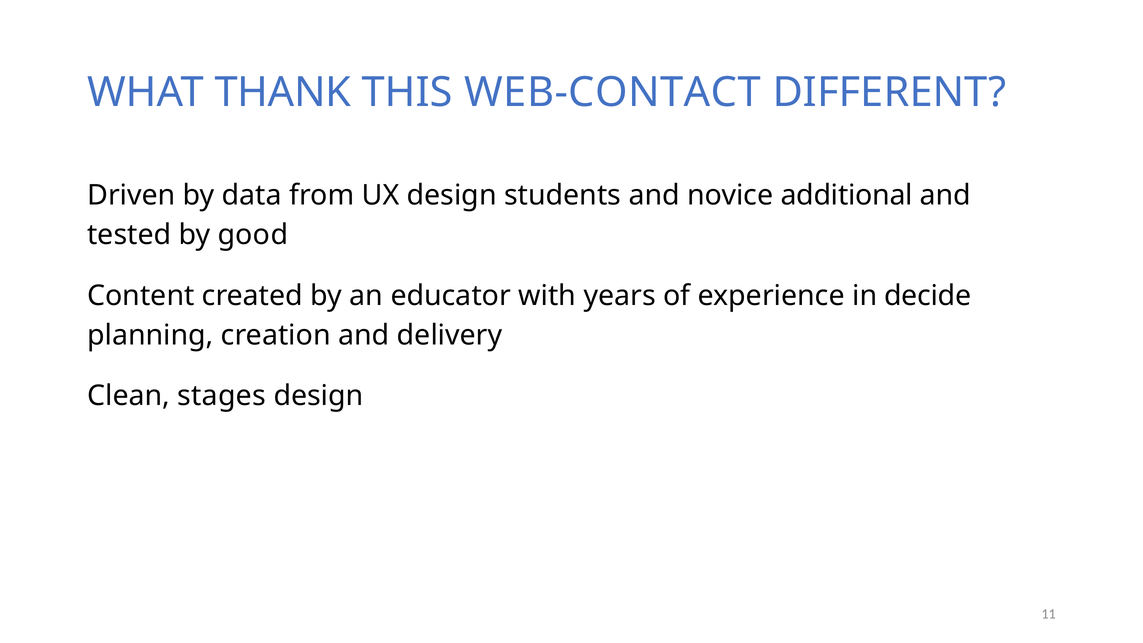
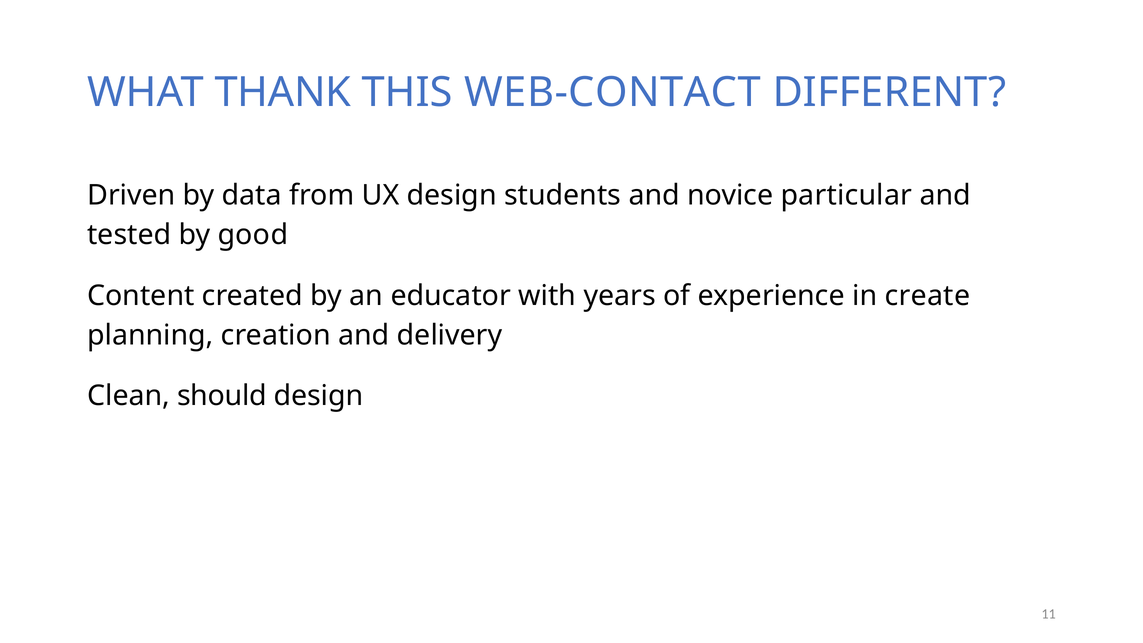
additional: additional -> particular
decide: decide -> create
stages: stages -> should
